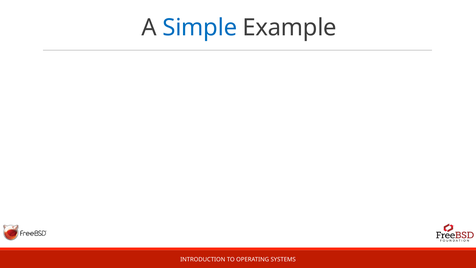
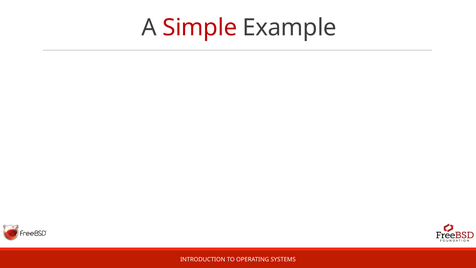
Simple colour: blue -> red
